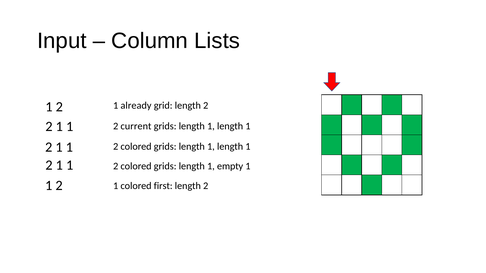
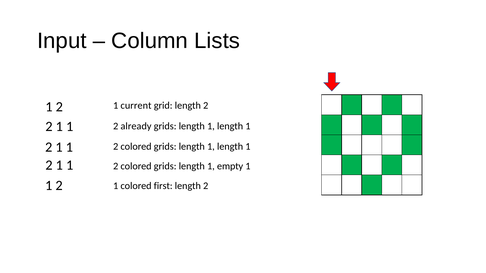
already: already -> current
current: current -> already
